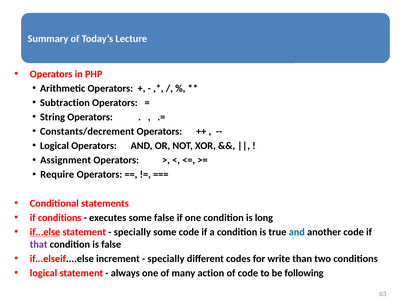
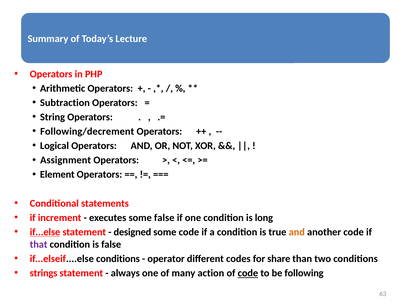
Constants/decrement: Constants/decrement -> Following/decrement
Require: Require -> Element
if conditions: conditions -> increment
specially at (132, 232): specially -> designed
and at (297, 232) colour: blue -> orange
if...elseif....else increment: increment -> conditions
specially at (166, 259): specially -> operator
write: write -> share
logical at (44, 273): logical -> strings
code at (248, 273) underline: none -> present
